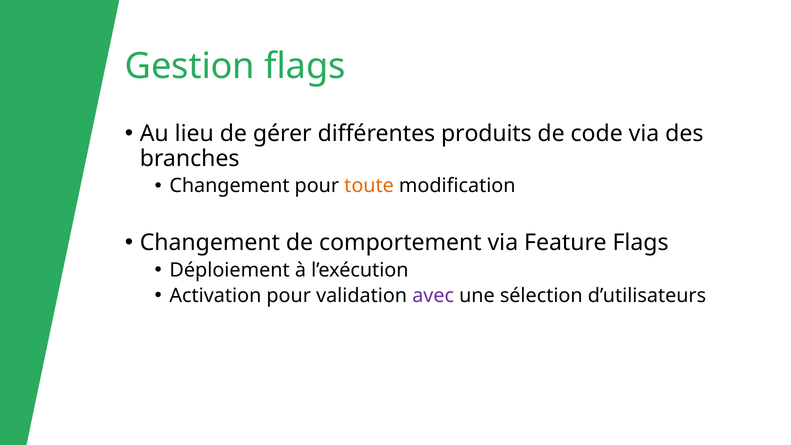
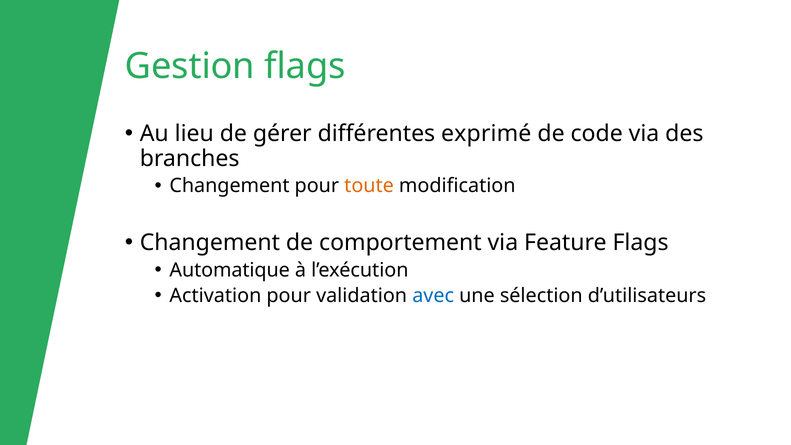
produits: produits -> exprimé
Déploiement: Déploiement -> Automatique
avec colour: purple -> blue
